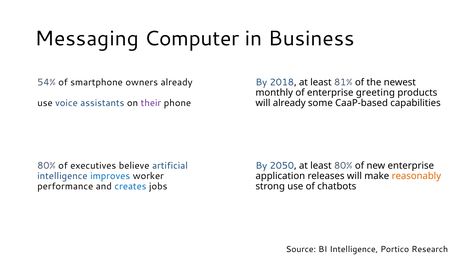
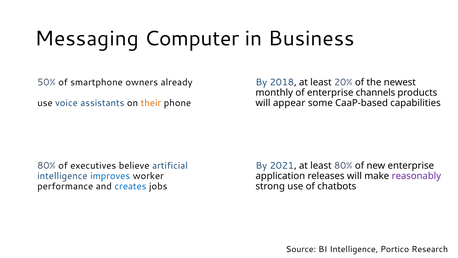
54%: 54% -> 50%
81%: 81% -> 20%
greeting: greeting -> channels
their colour: purple -> orange
will already: already -> appear
2050: 2050 -> 2021
reasonably colour: orange -> purple
